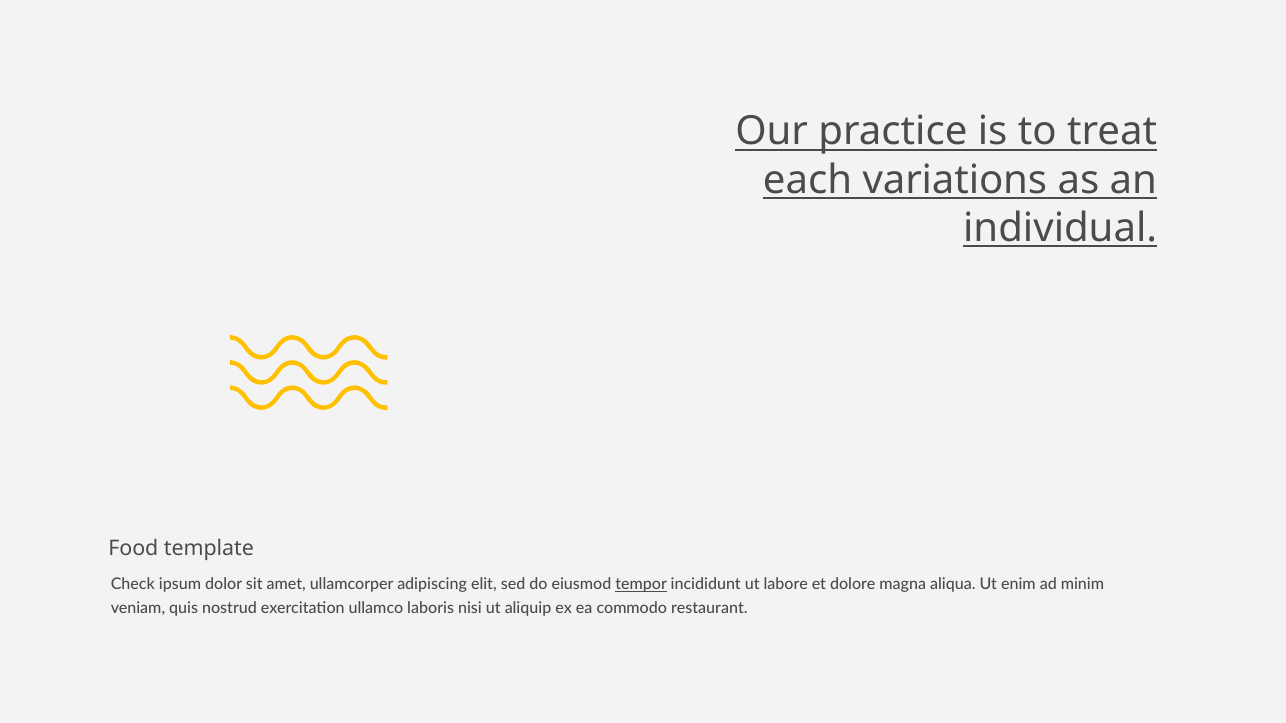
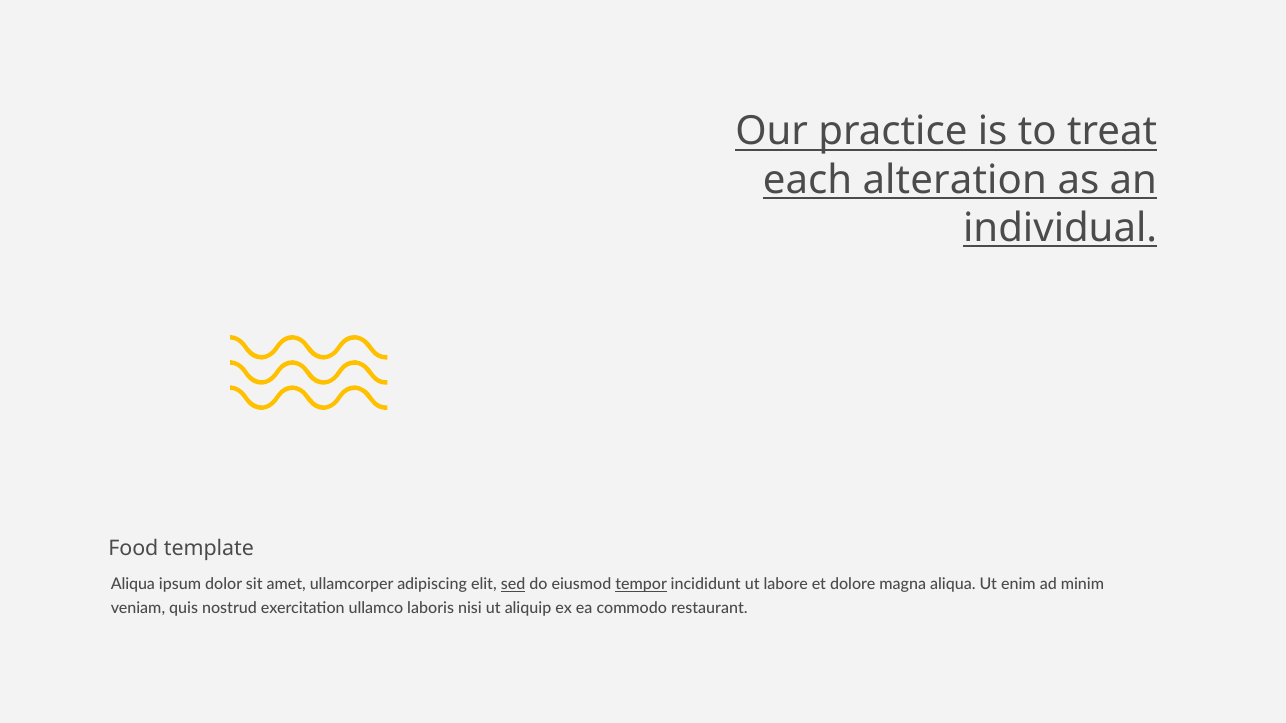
variations: variations -> alteration
Check at (133, 585): Check -> Aliqua
sed underline: none -> present
